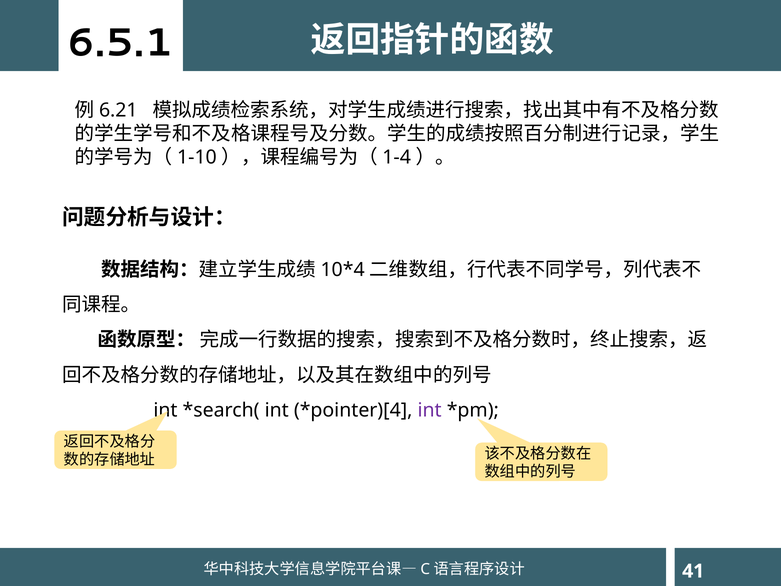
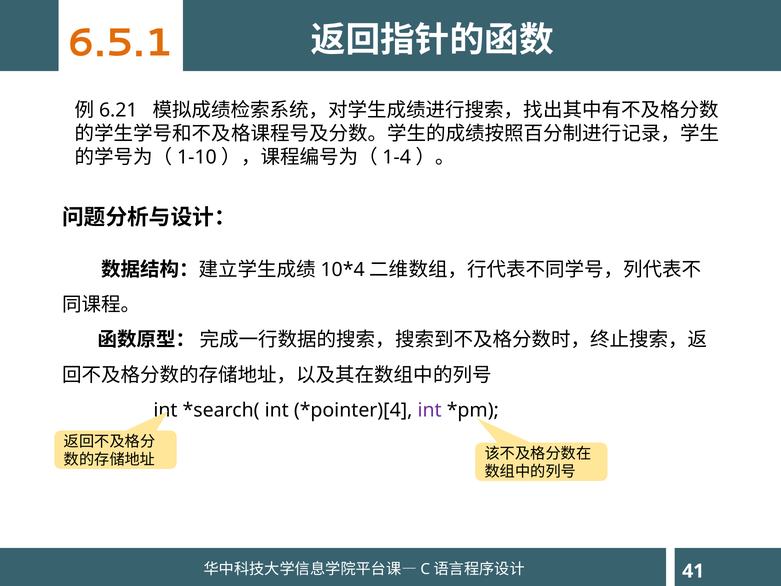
6.5.1 colour: black -> orange
